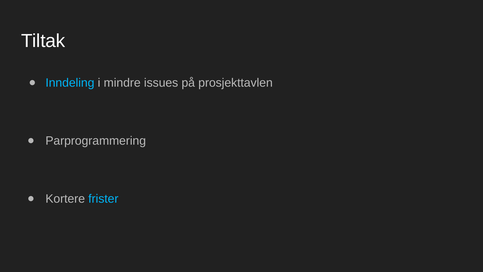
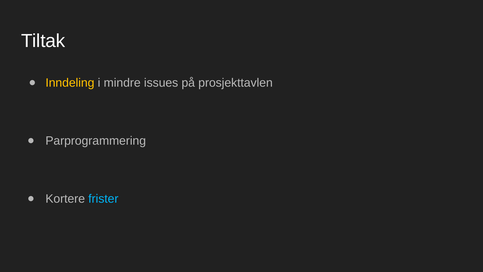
Inndeling colour: light blue -> yellow
